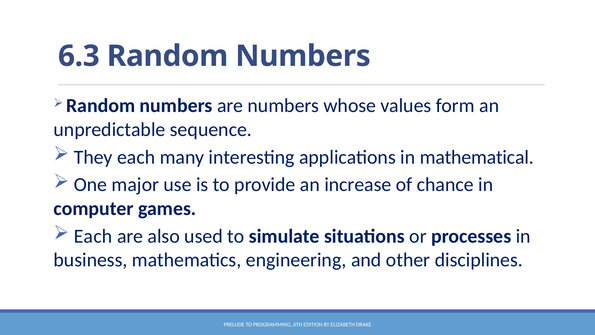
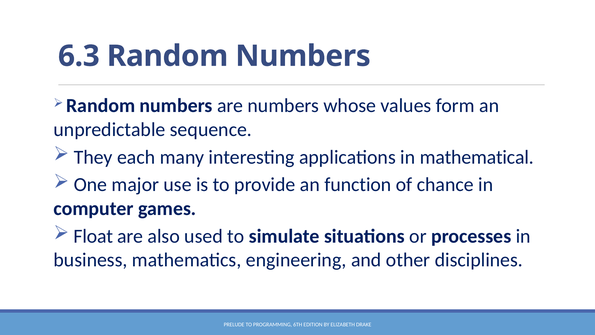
increase: increase -> function
Each at (93, 236): Each -> Float
